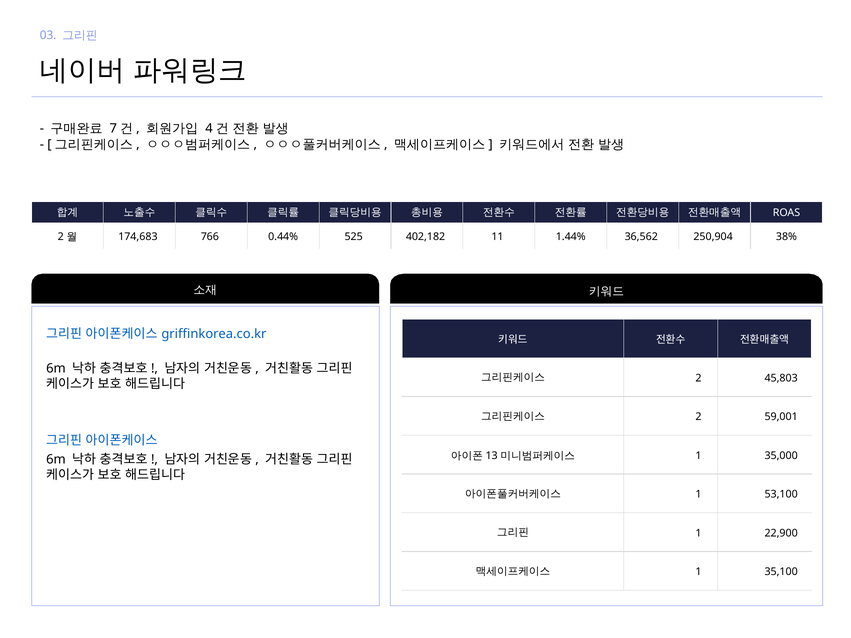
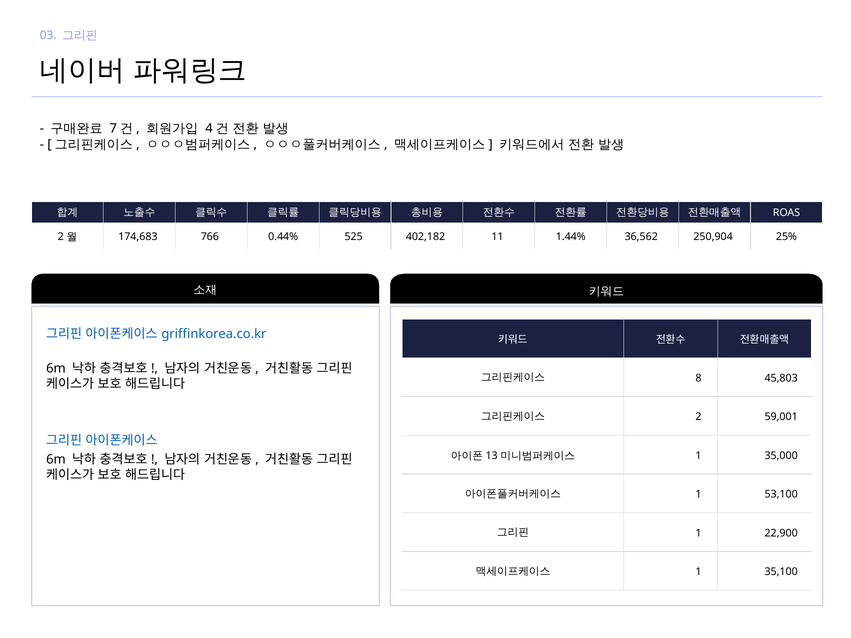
38%: 38% -> 25%
2 at (698, 378): 2 -> 8
